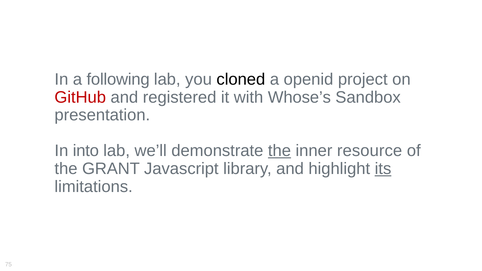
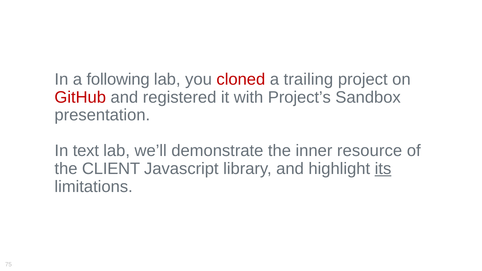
cloned colour: black -> red
openid: openid -> trailing
Whose’s: Whose’s -> Project’s
into: into -> text
the at (279, 151) underline: present -> none
GRANT: GRANT -> CLIENT
